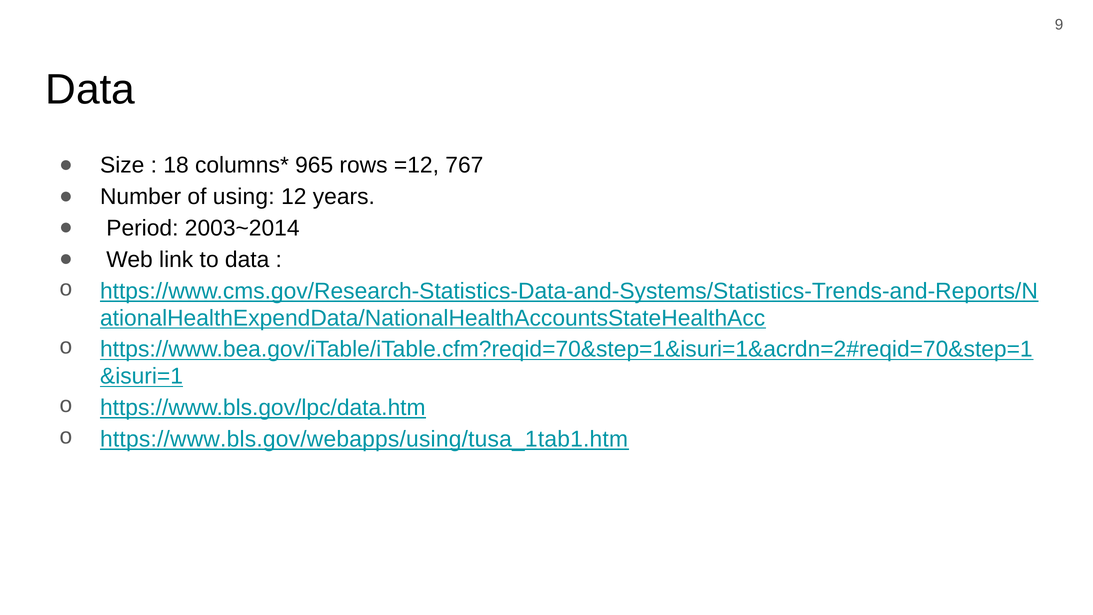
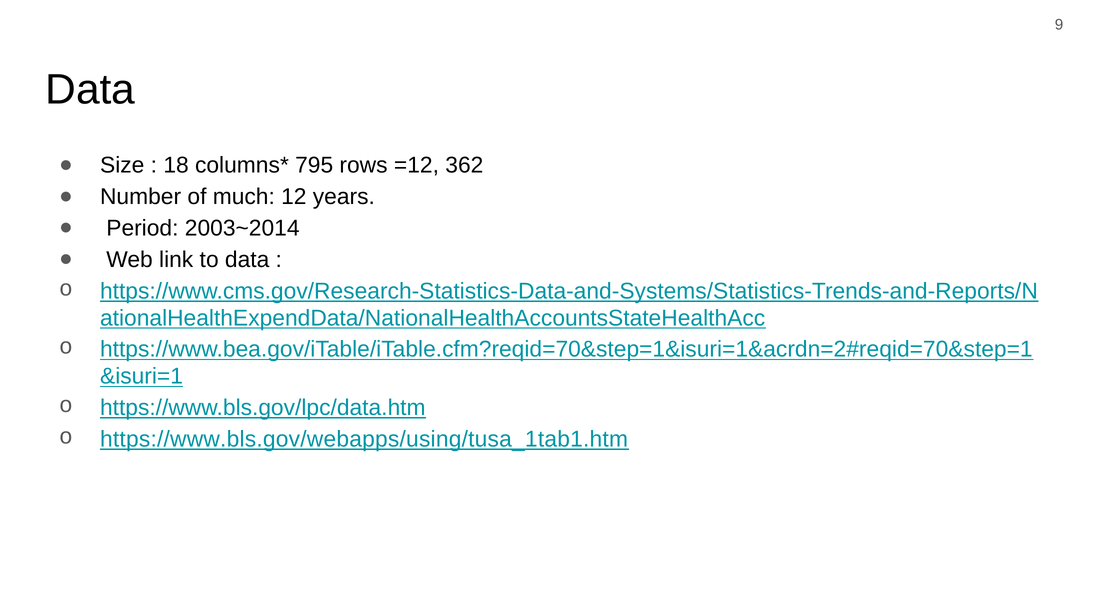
965: 965 -> 795
767: 767 -> 362
using: using -> much
